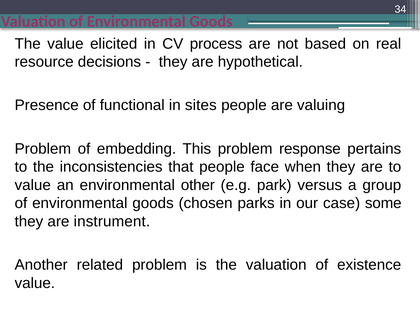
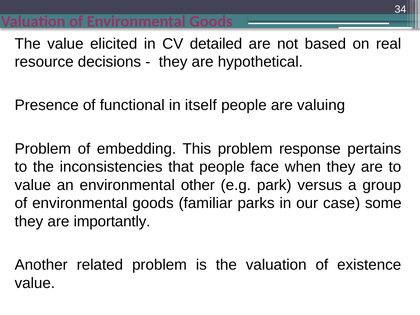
process: process -> detailed
sites: sites -> itself
chosen: chosen -> familiar
instrument: instrument -> importantly
